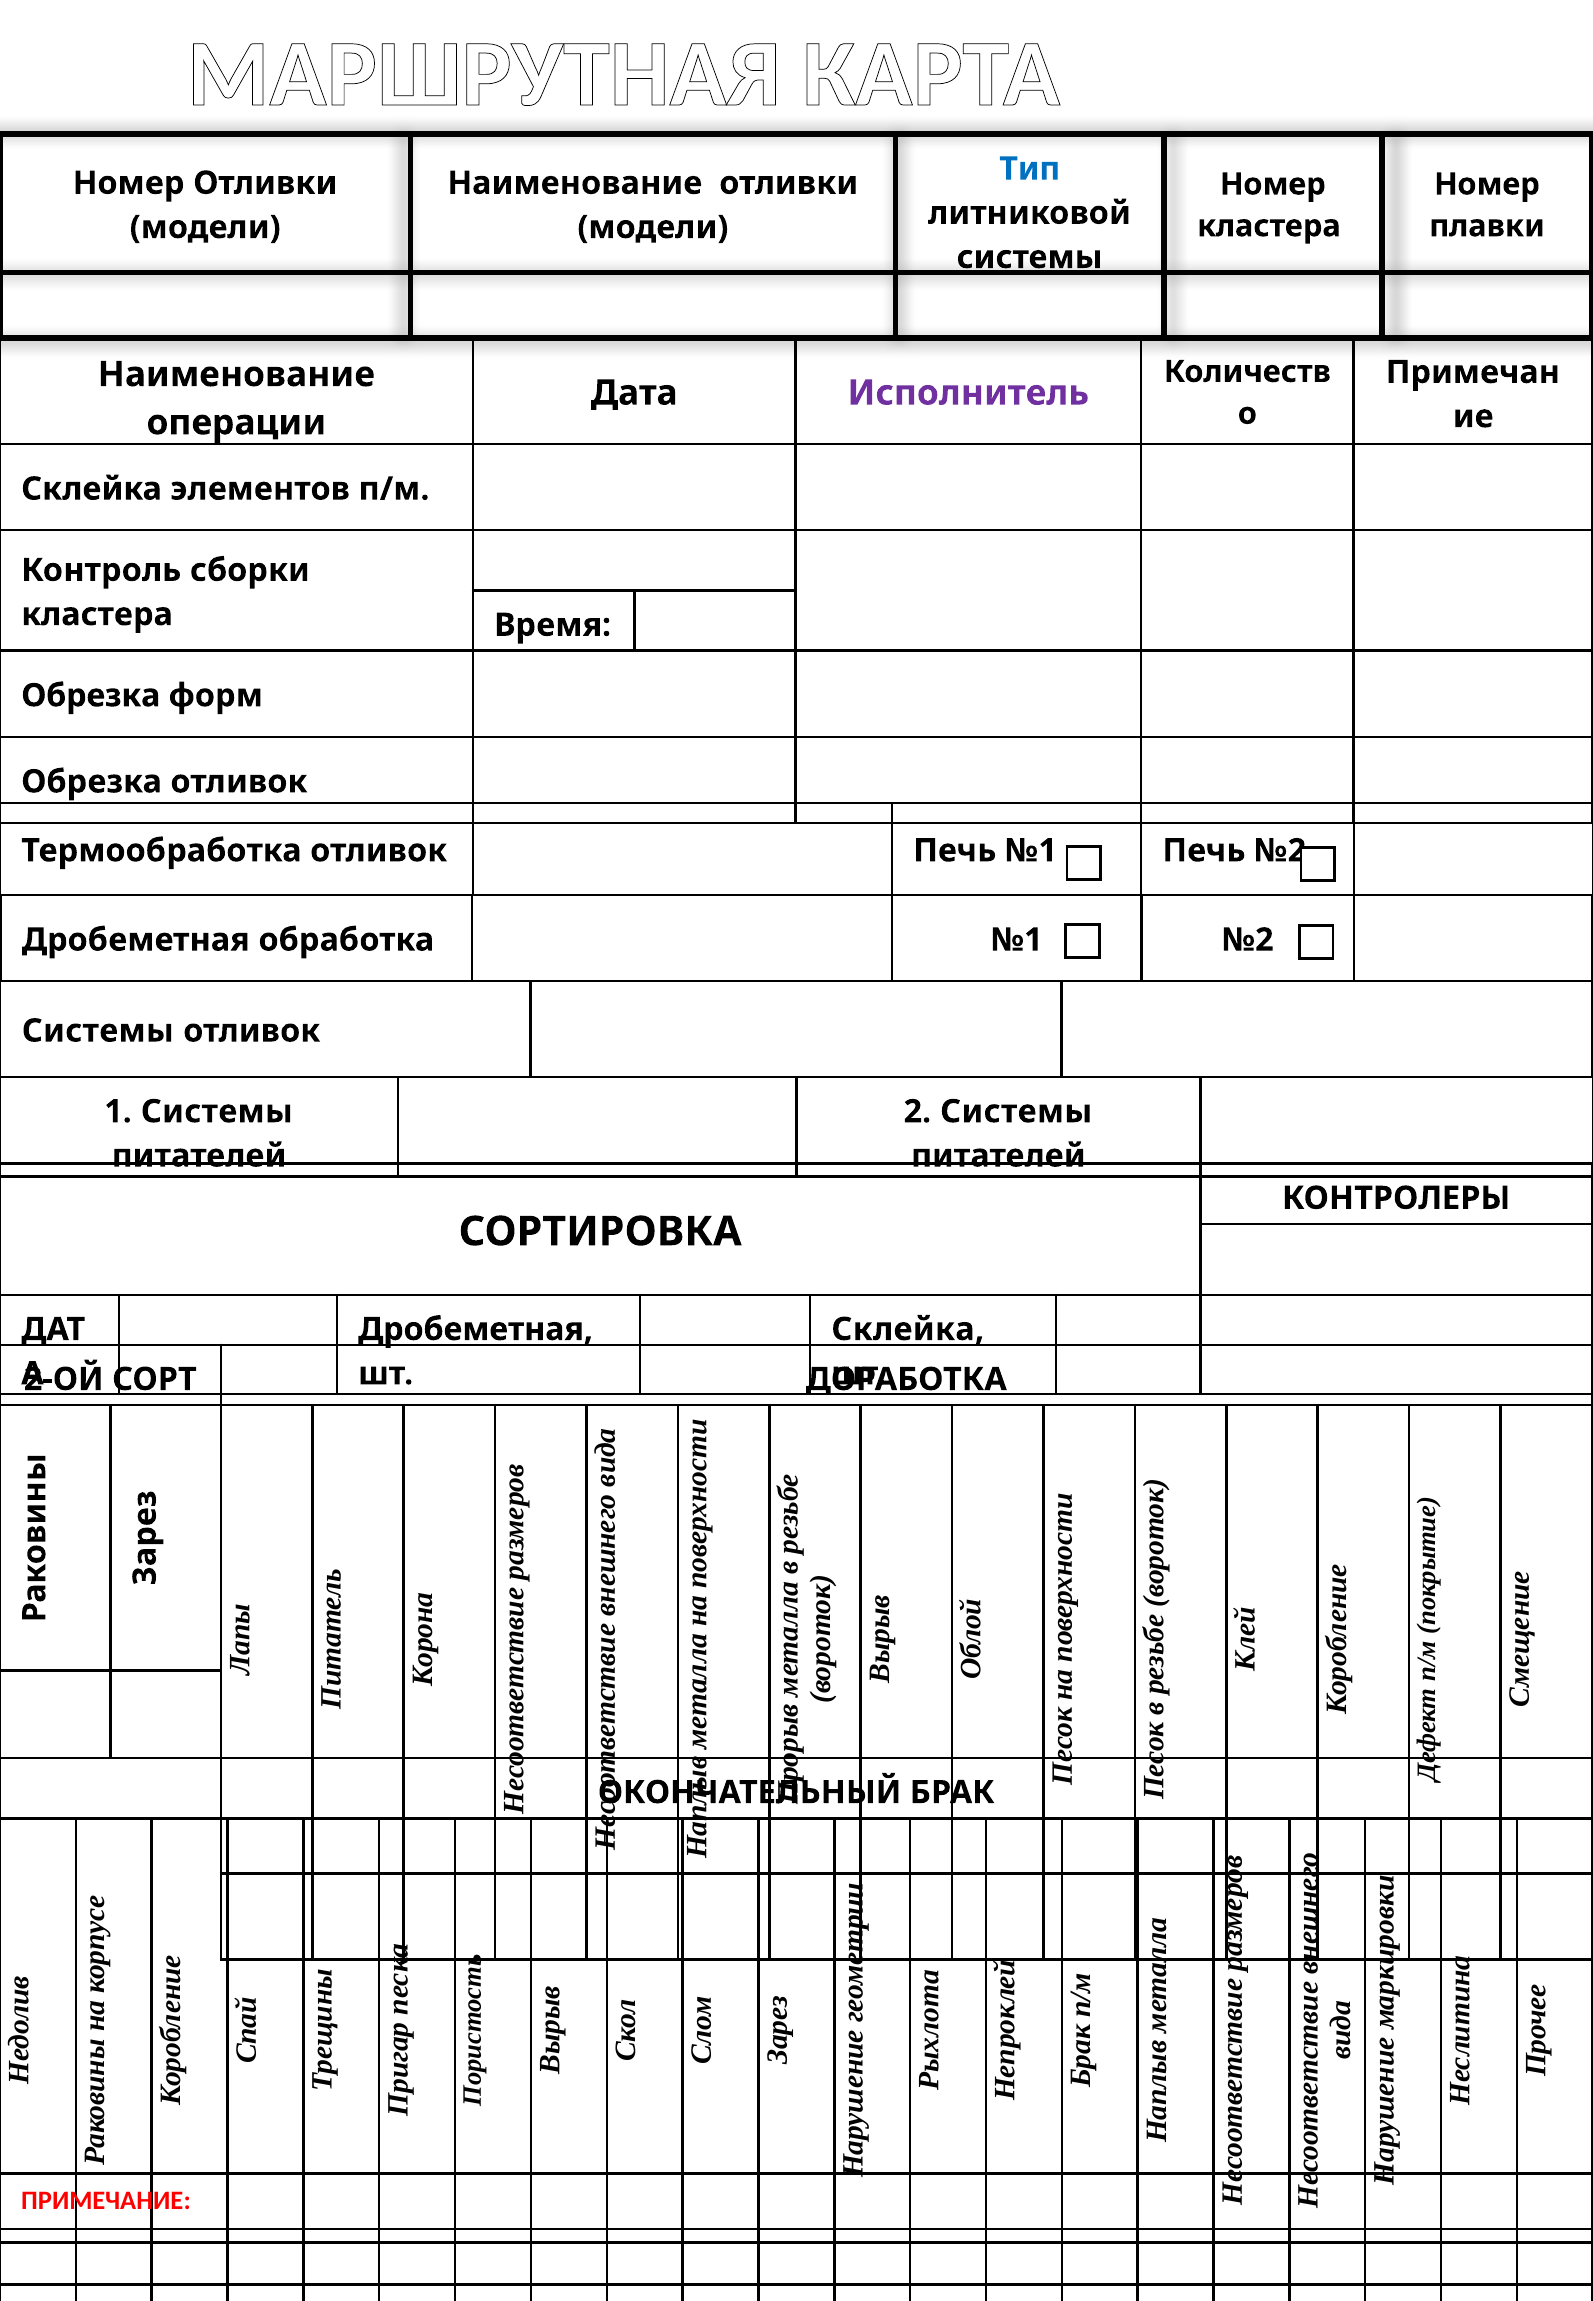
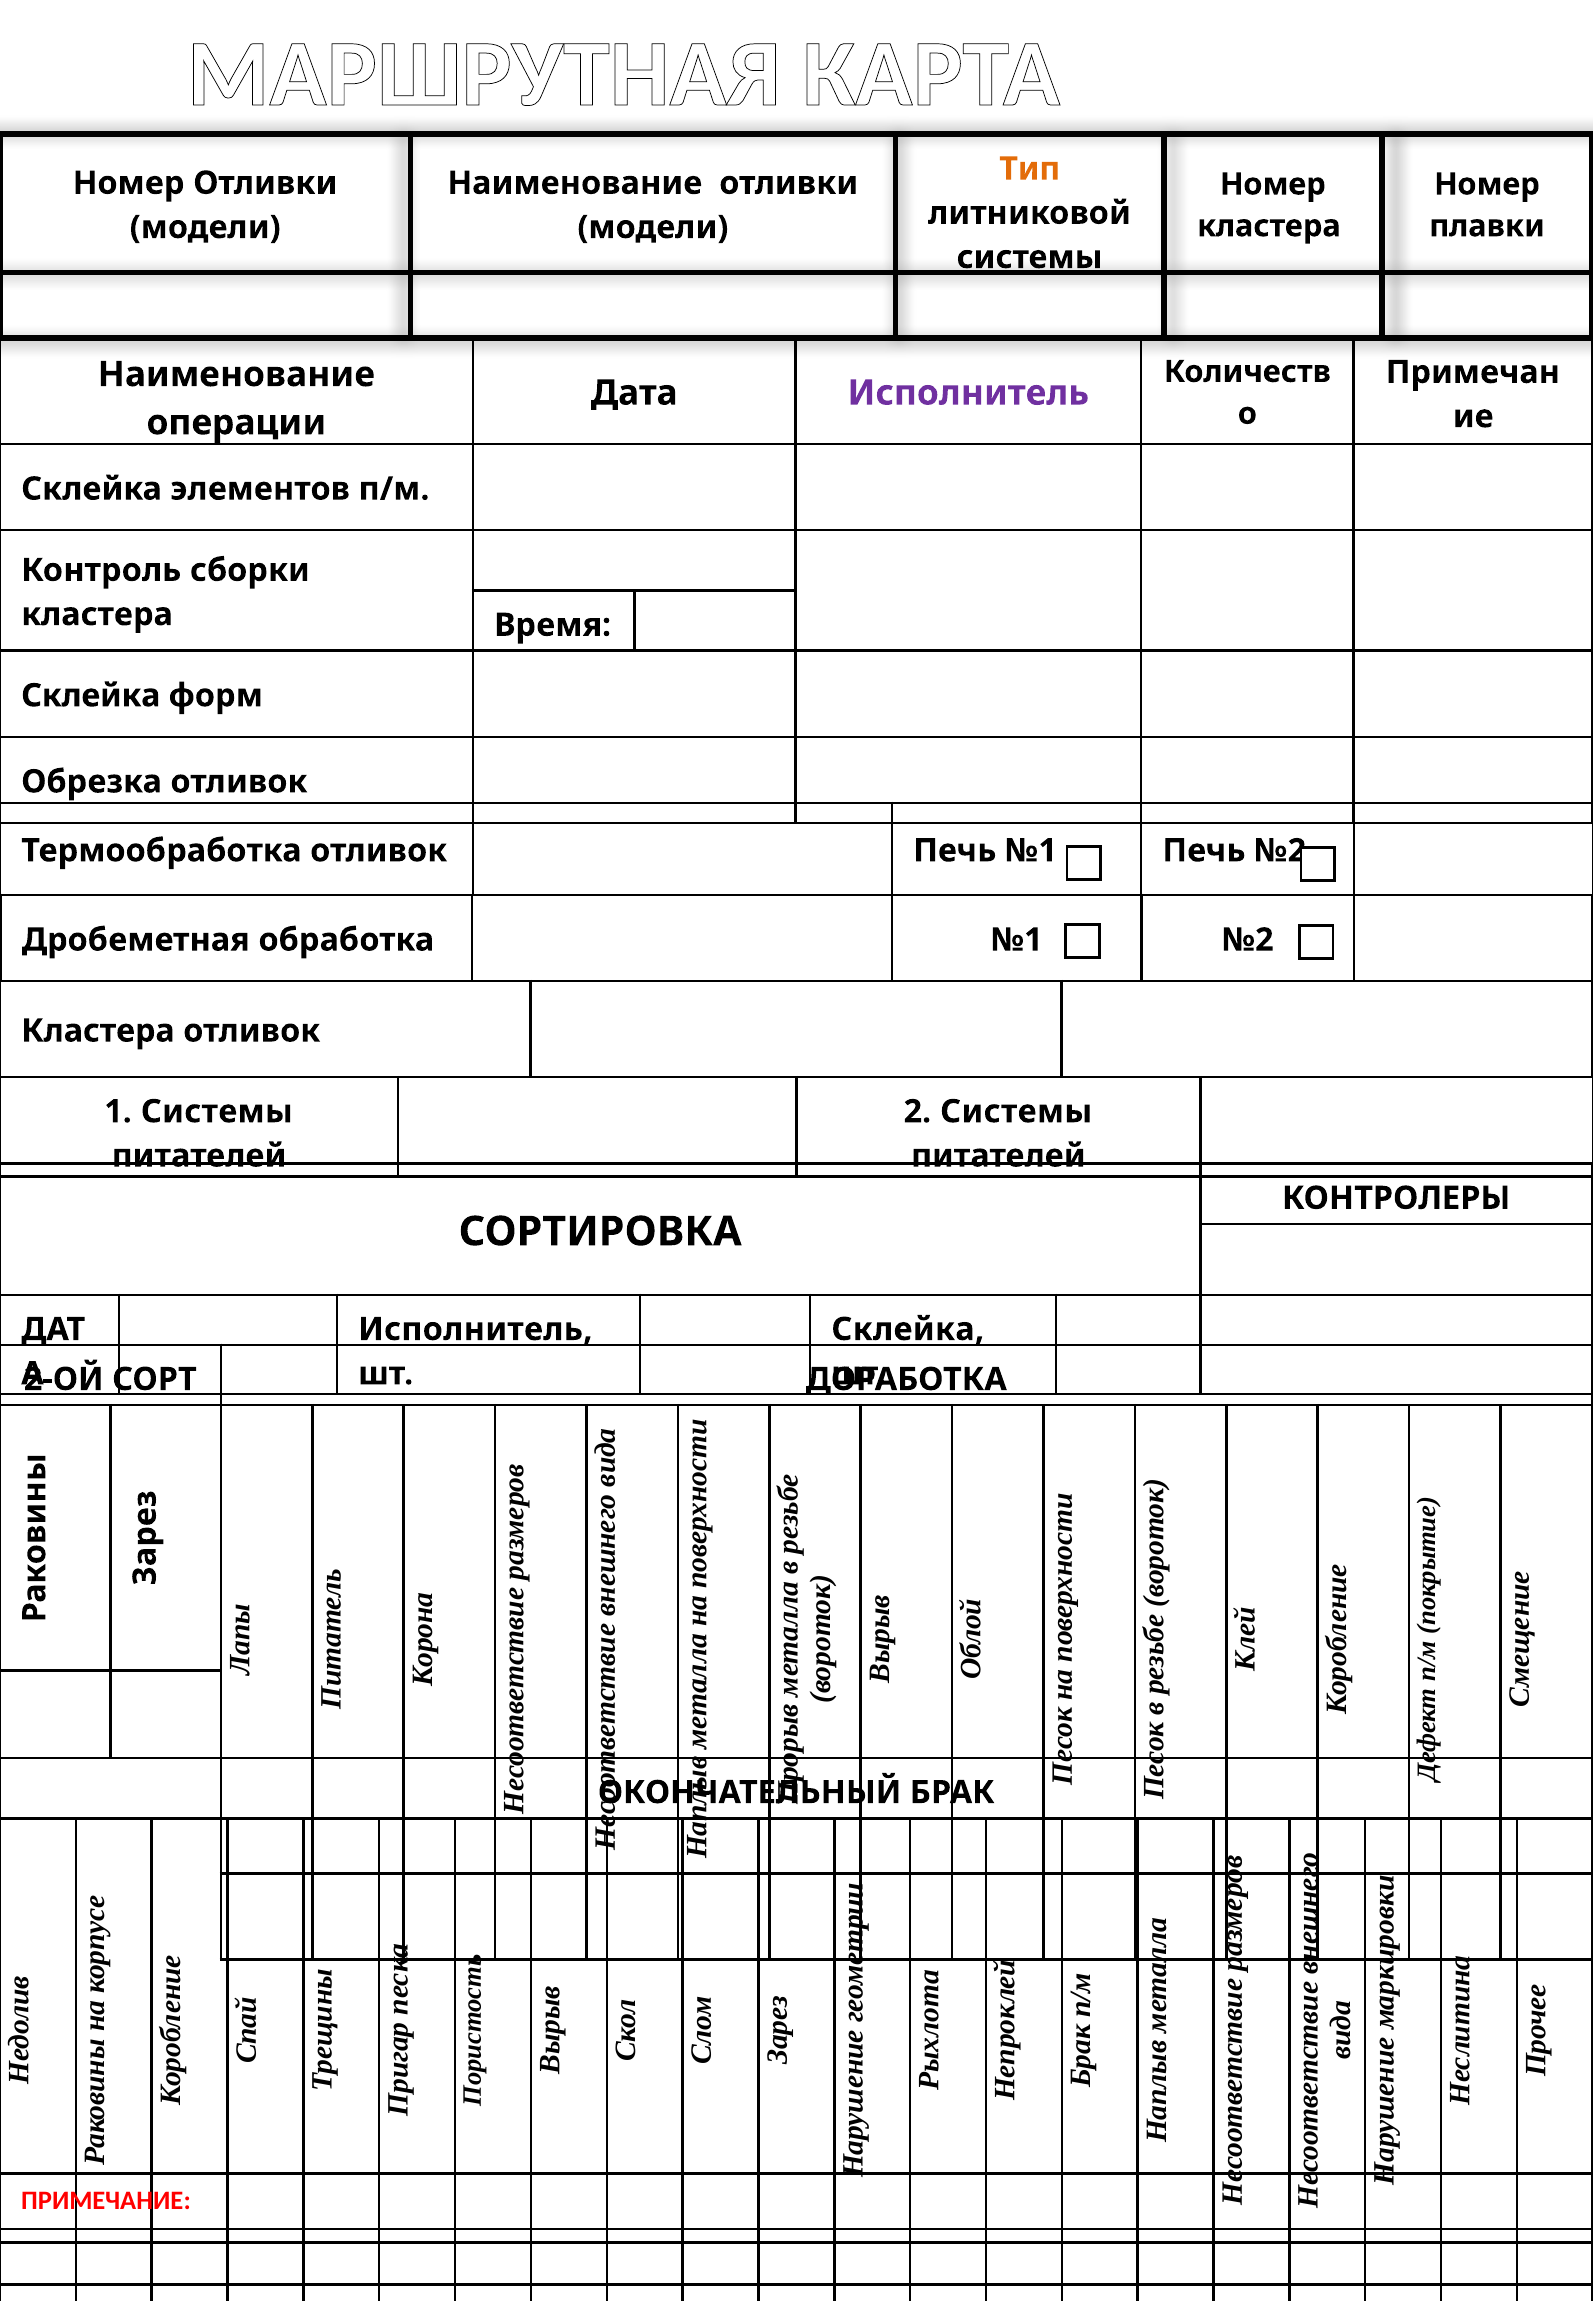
Тип colour: blue -> orange
Обрезка at (91, 696): Обрезка -> Склейка
Системы at (98, 1031): Системы -> Кластера
Дробеметная at (476, 1329): Дробеметная -> Исполнитель
